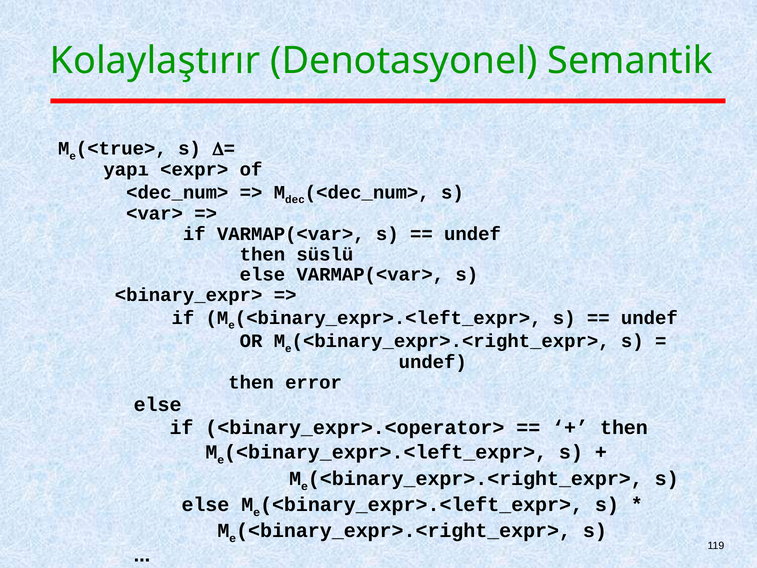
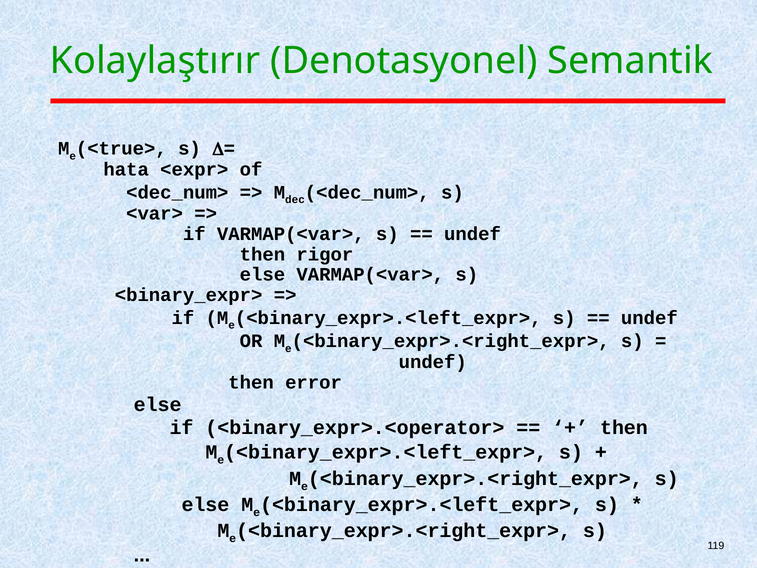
yapı: yapı -> hata
süslü: süslü -> rigor
